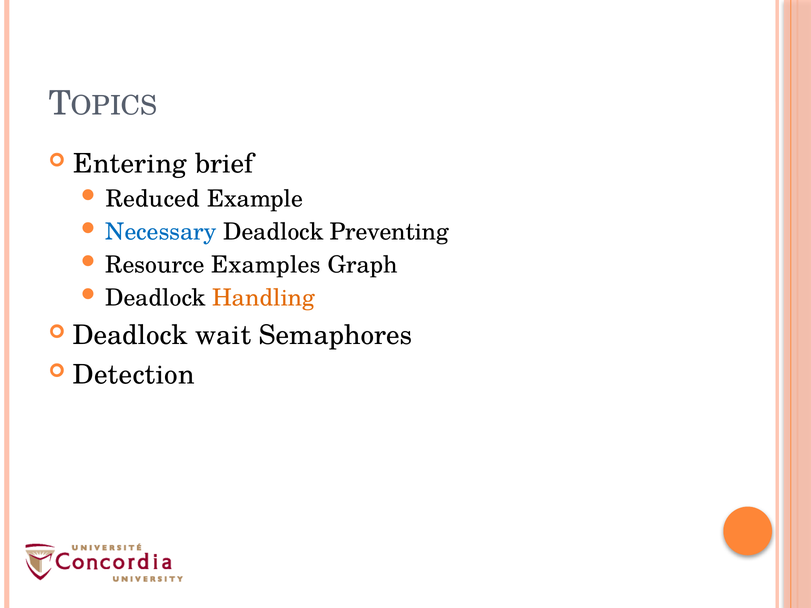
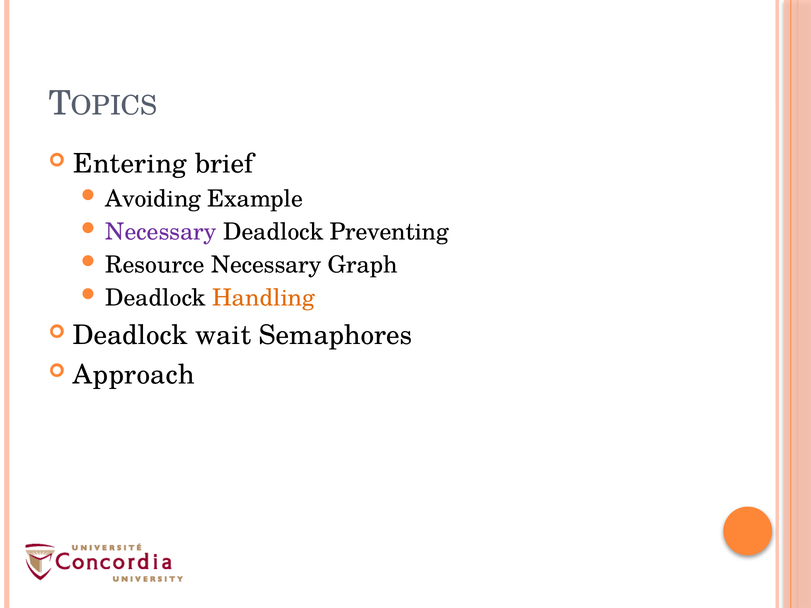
Reduced: Reduced -> Avoiding
Necessary at (161, 232) colour: blue -> purple
Resource Examples: Examples -> Necessary
Detection: Detection -> Approach
